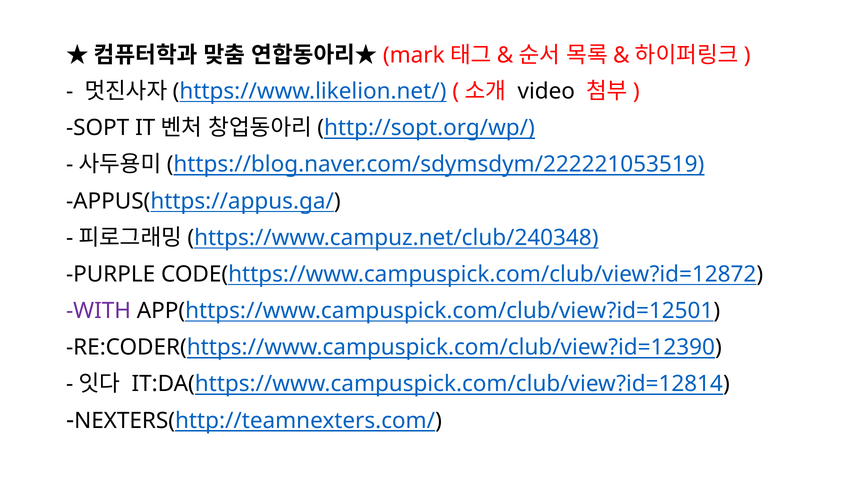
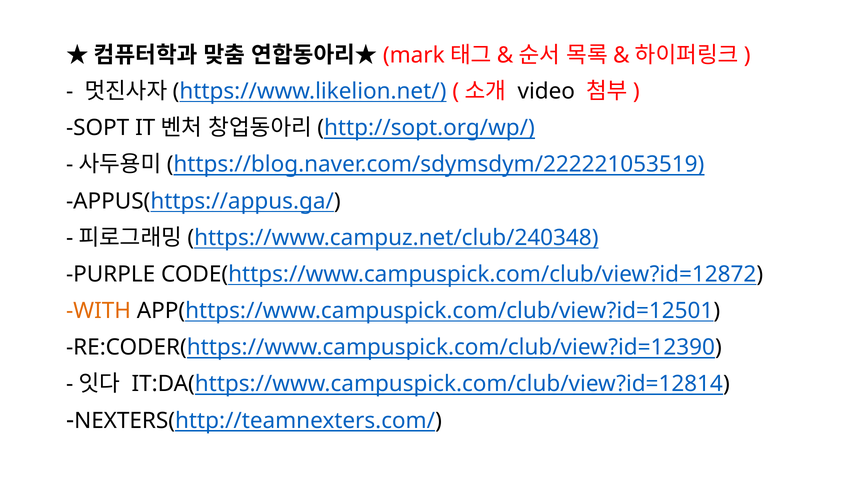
WITH colour: purple -> orange
